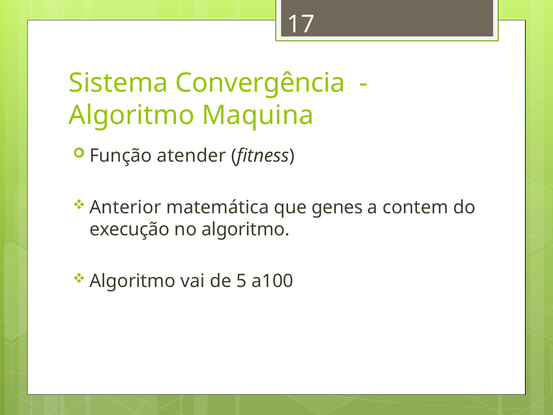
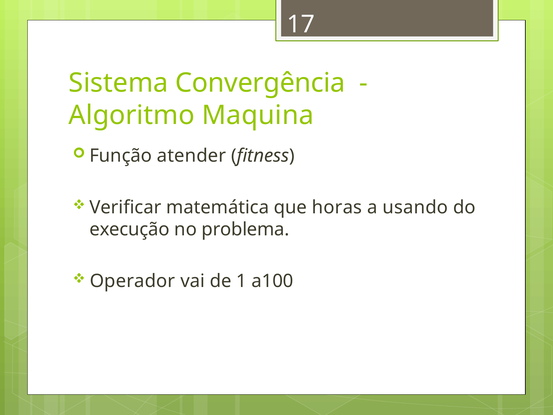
Anterior: Anterior -> Verificar
genes: genes -> horas
contem: contem -> usando
no algoritmo: algoritmo -> problema
Algoritmo at (133, 281): Algoritmo -> Operador
5: 5 -> 1
